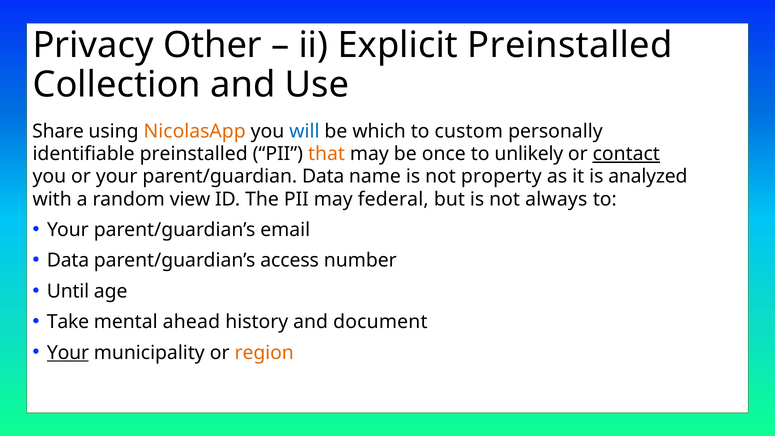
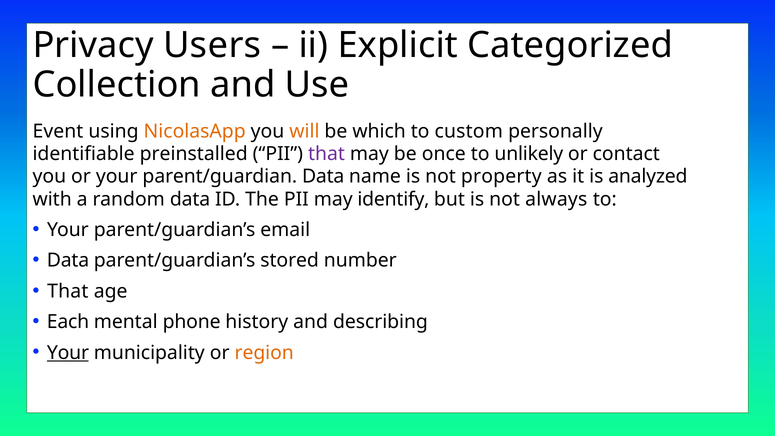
Other: Other -> Users
Explicit Preinstalled: Preinstalled -> Categorized
Share: Share -> Event
will colour: blue -> orange
that at (326, 154) colour: orange -> purple
contact underline: present -> none
random view: view -> data
federal: federal -> identify
access: access -> stored
Until at (68, 291): Until -> That
Take: Take -> Each
ahead: ahead -> phone
document: document -> describing
